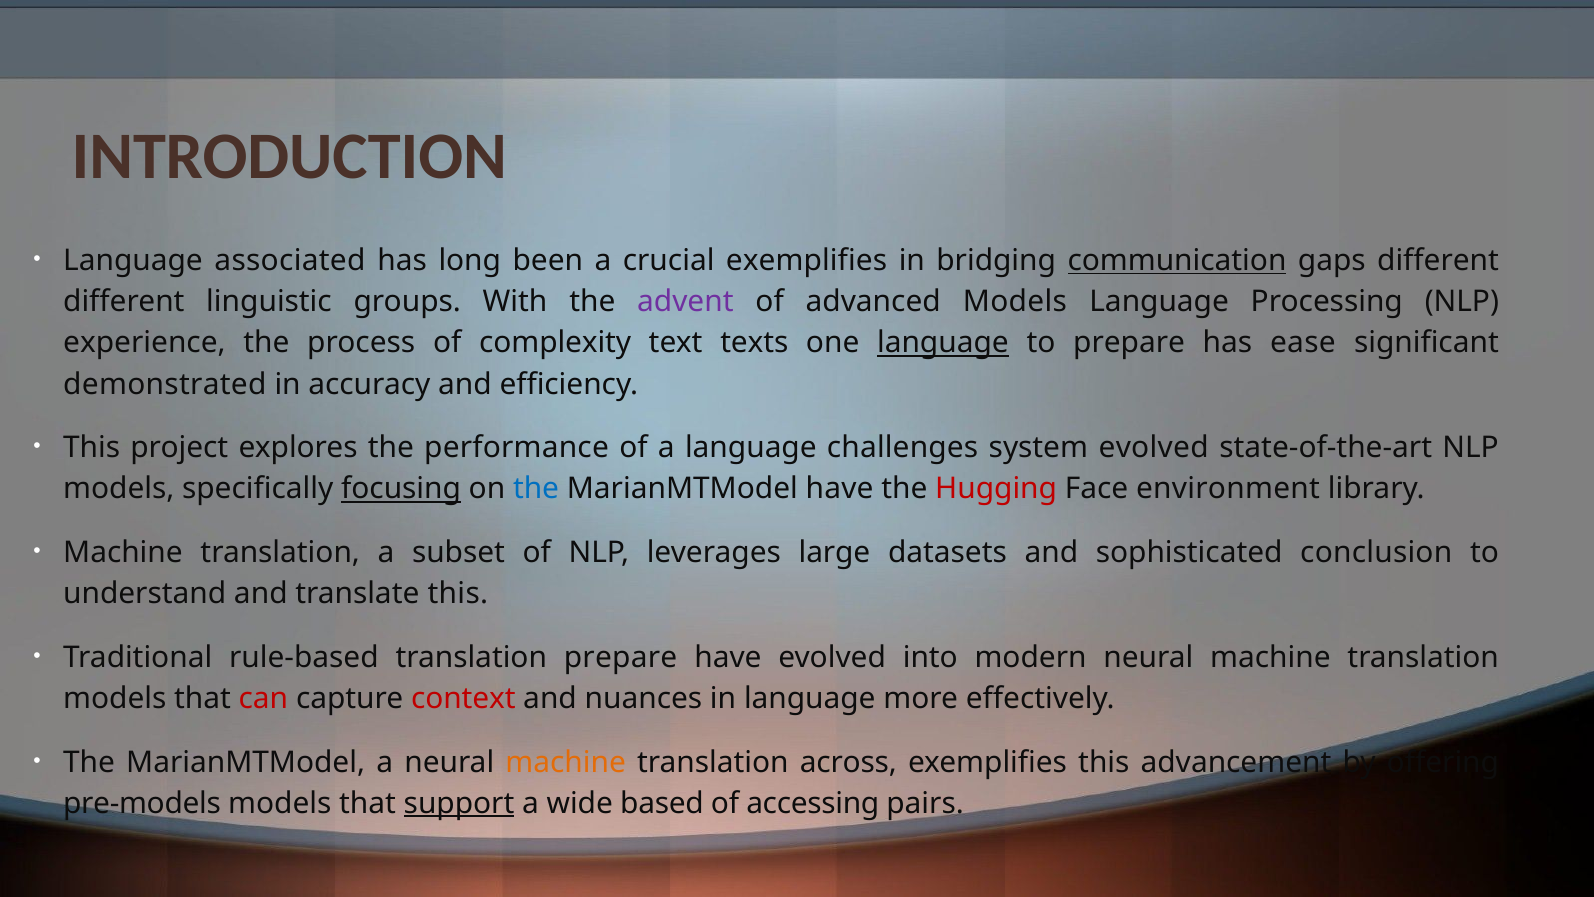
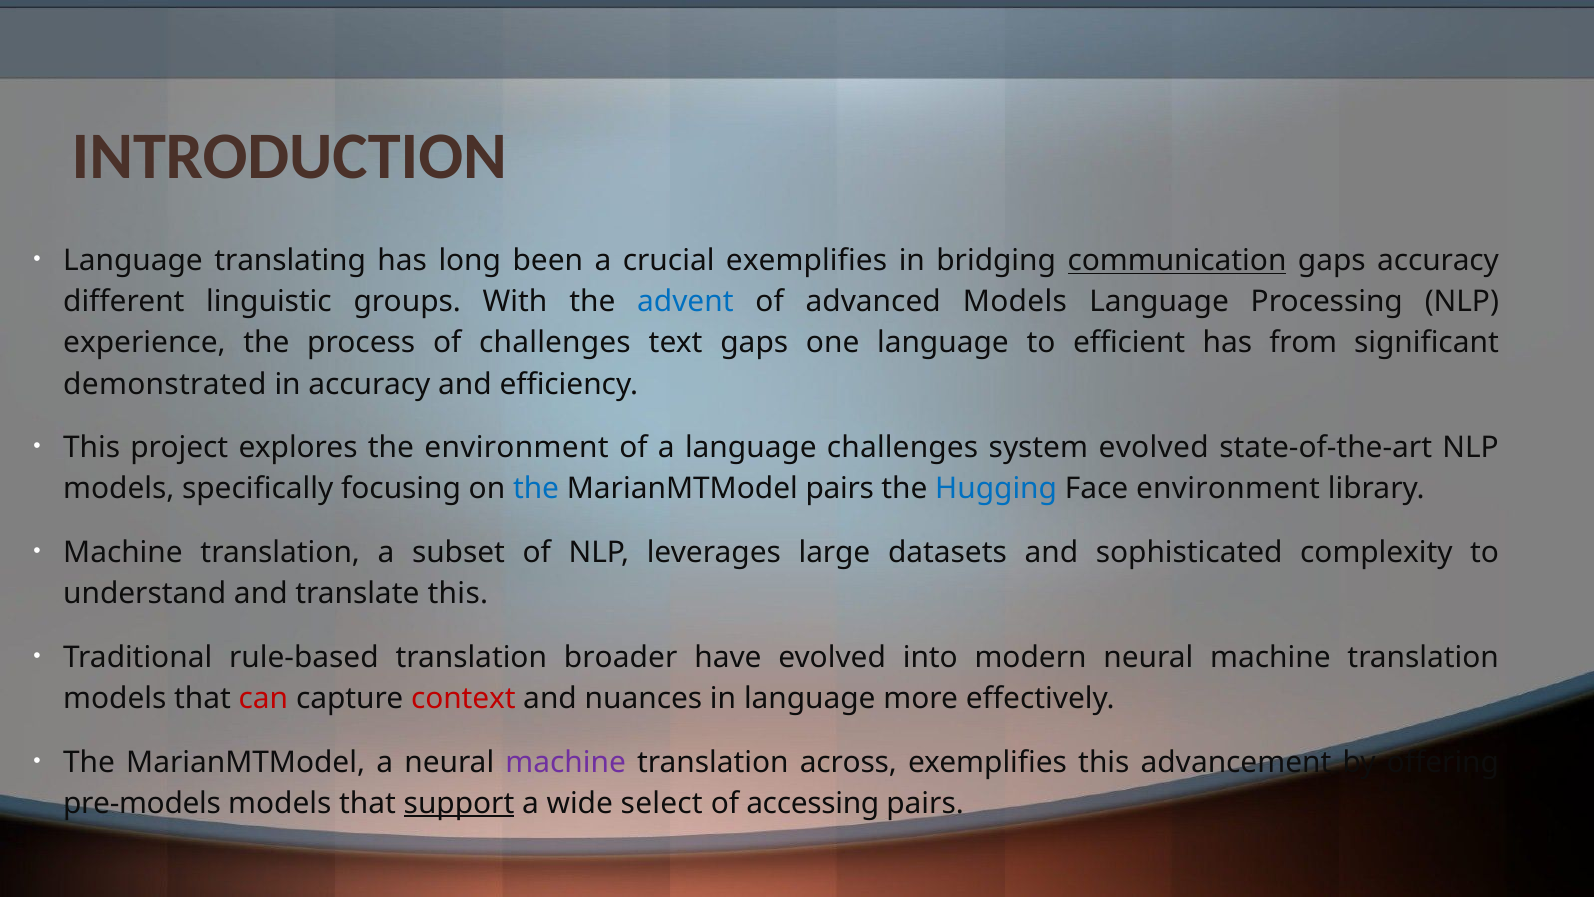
associated: associated -> translating
gaps different: different -> accuracy
advent colour: purple -> blue
of complexity: complexity -> challenges
text texts: texts -> gaps
language at (943, 343) underline: present -> none
to prepare: prepare -> efficient
ease: ease -> from
the performance: performance -> environment
focusing underline: present -> none
MarianMTModel have: have -> pairs
Hugging colour: red -> blue
conclusion: conclusion -> complexity
translation prepare: prepare -> broader
machine at (566, 762) colour: orange -> purple
based: based -> select
